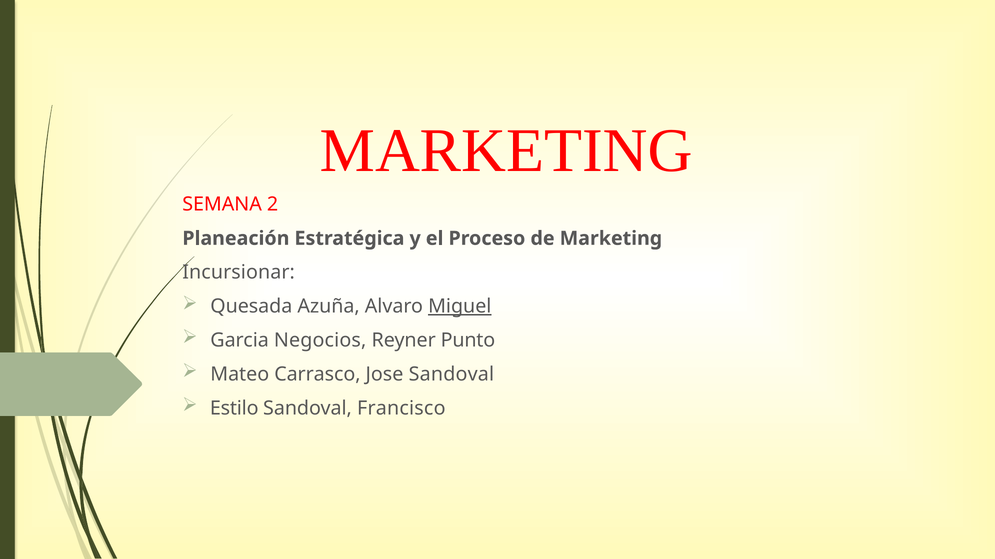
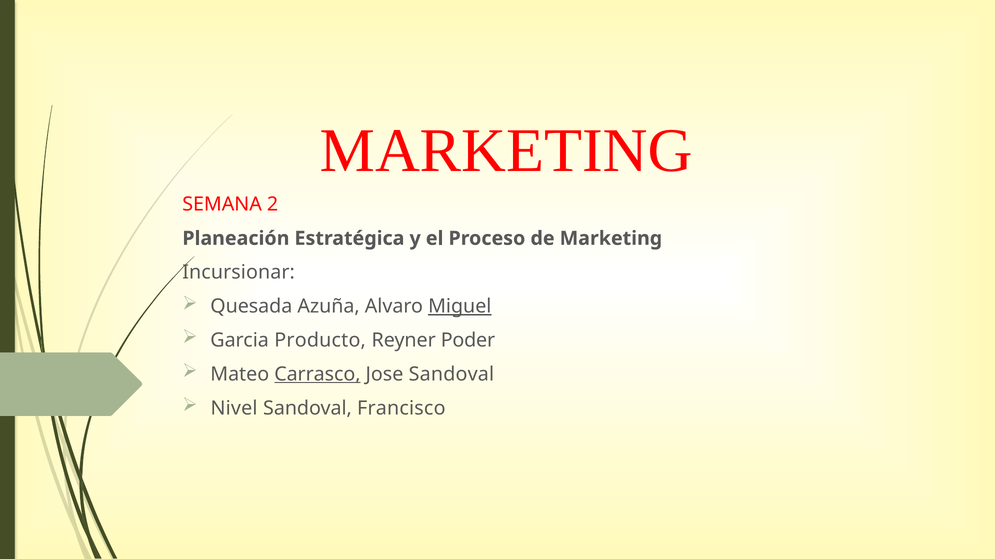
Negocios: Negocios -> Producto
Punto: Punto -> Poder
Carrasco underline: none -> present
Estilo: Estilo -> Nivel
